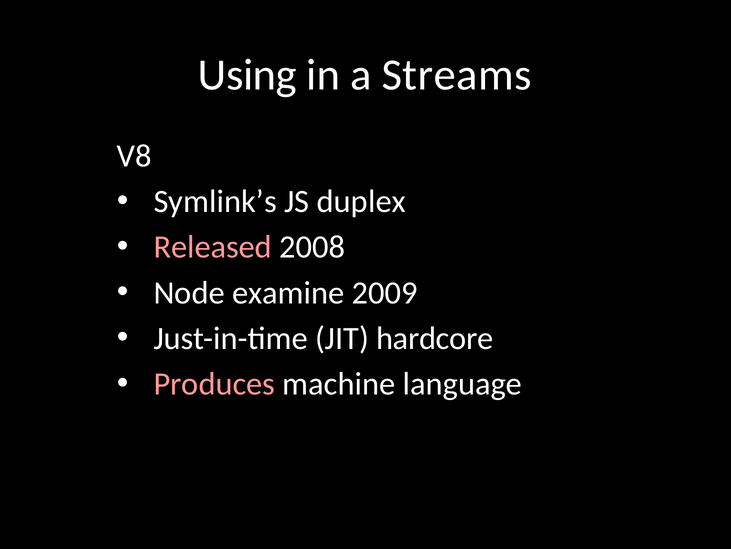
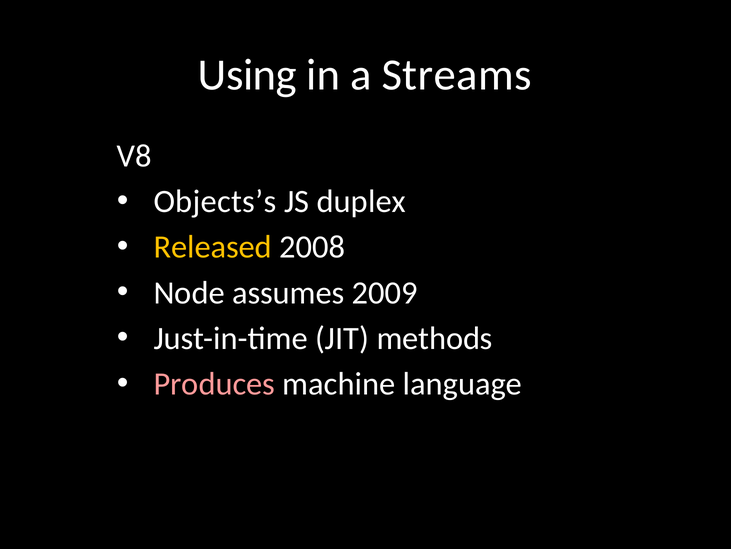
Symlink’s: Symlink’s -> Objects’s
Released colour: pink -> yellow
examine: examine -> assumes
hardcore: hardcore -> methods
